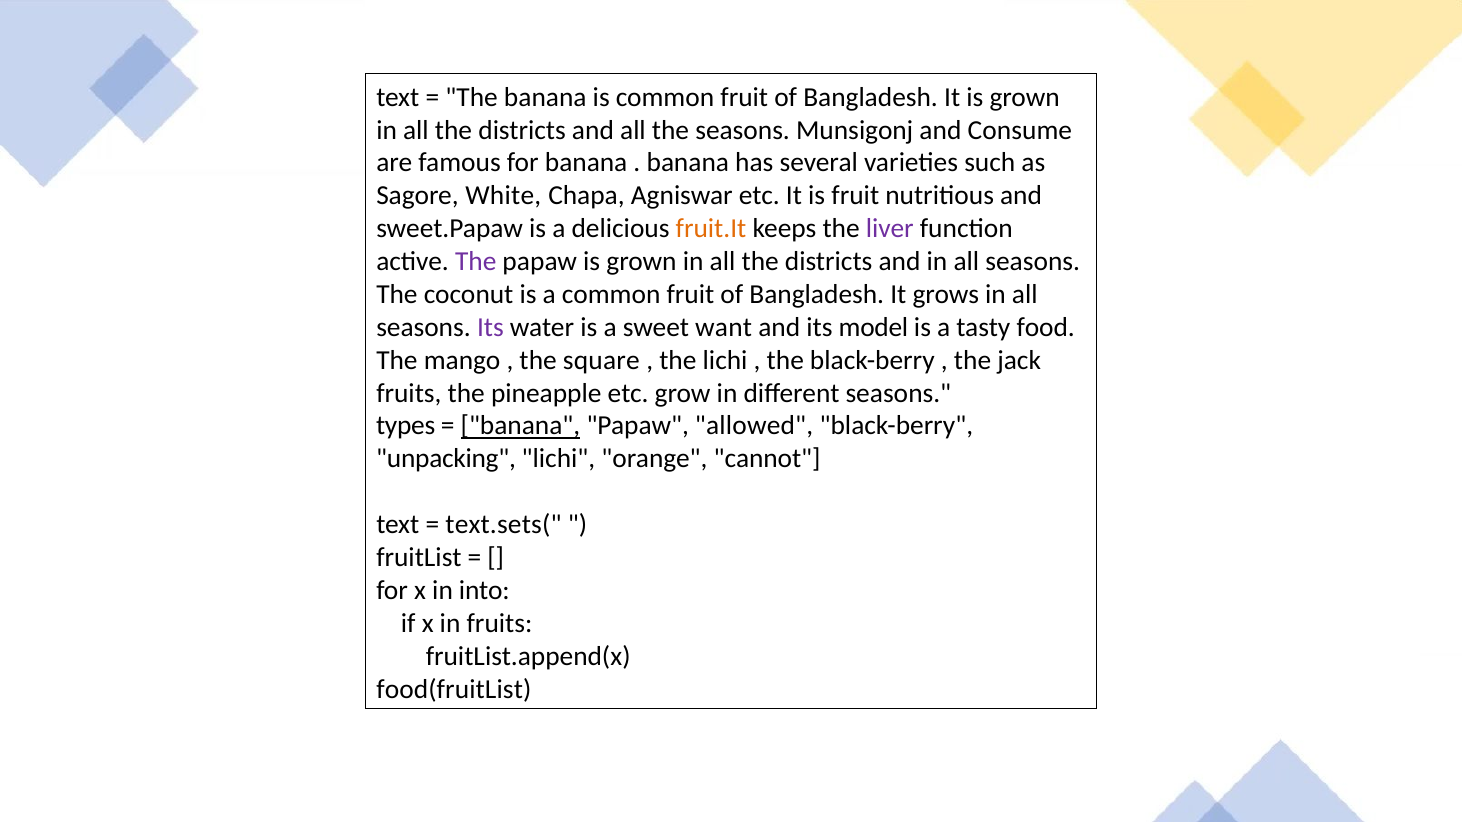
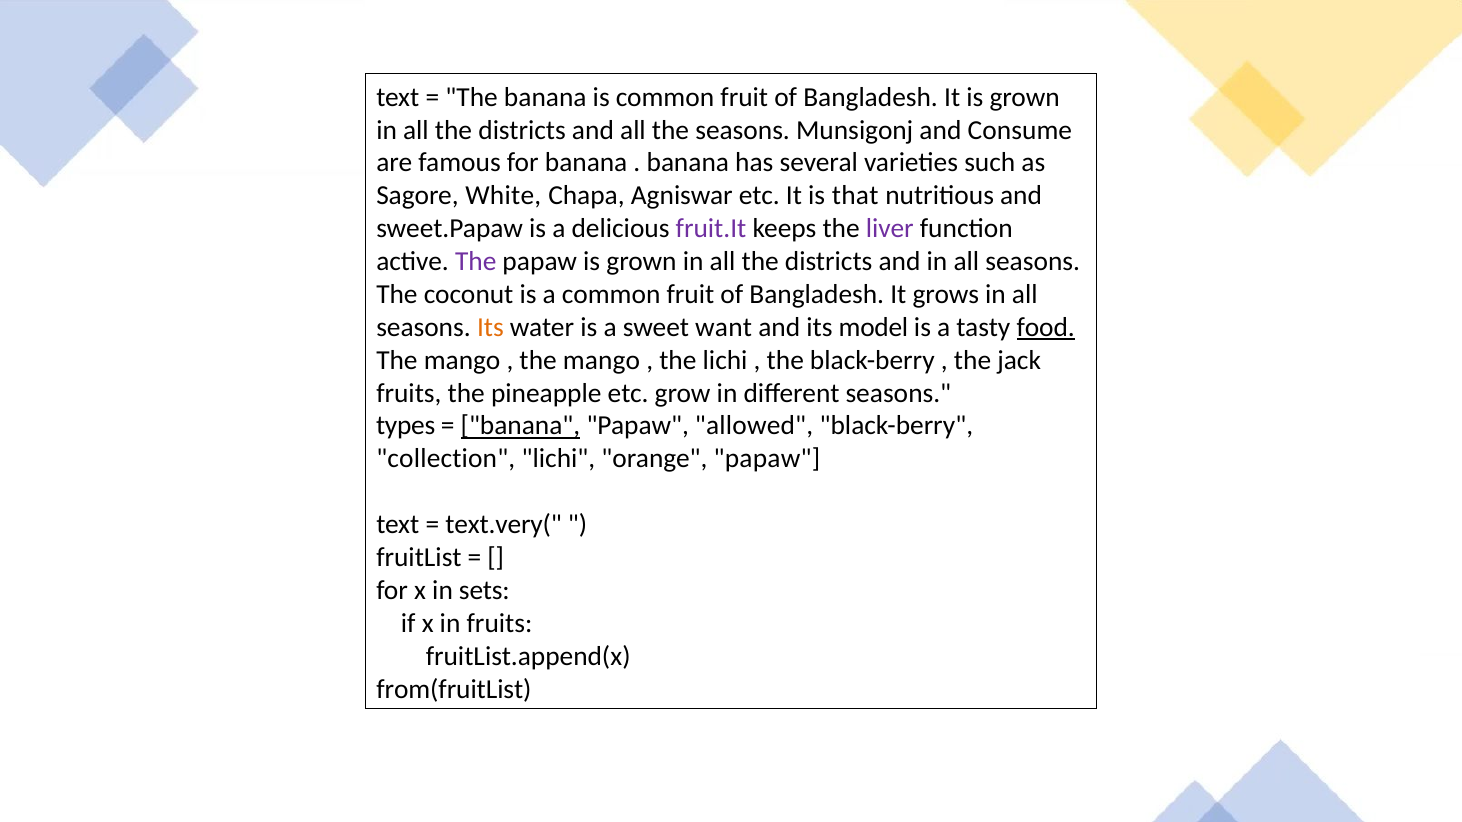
is fruit: fruit -> that
fruit.It colour: orange -> purple
Its at (490, 327) colour: purple -> orange
food underline: none -> present
square at (601, 360): square -> mango
unpacking: unpacking -> collection
orange cannot: cannot -> papaw
text.sets(: text.sets( -> text.very(
into: into -> sets
food(fruitList: food(fruitList -> from(fruitList
